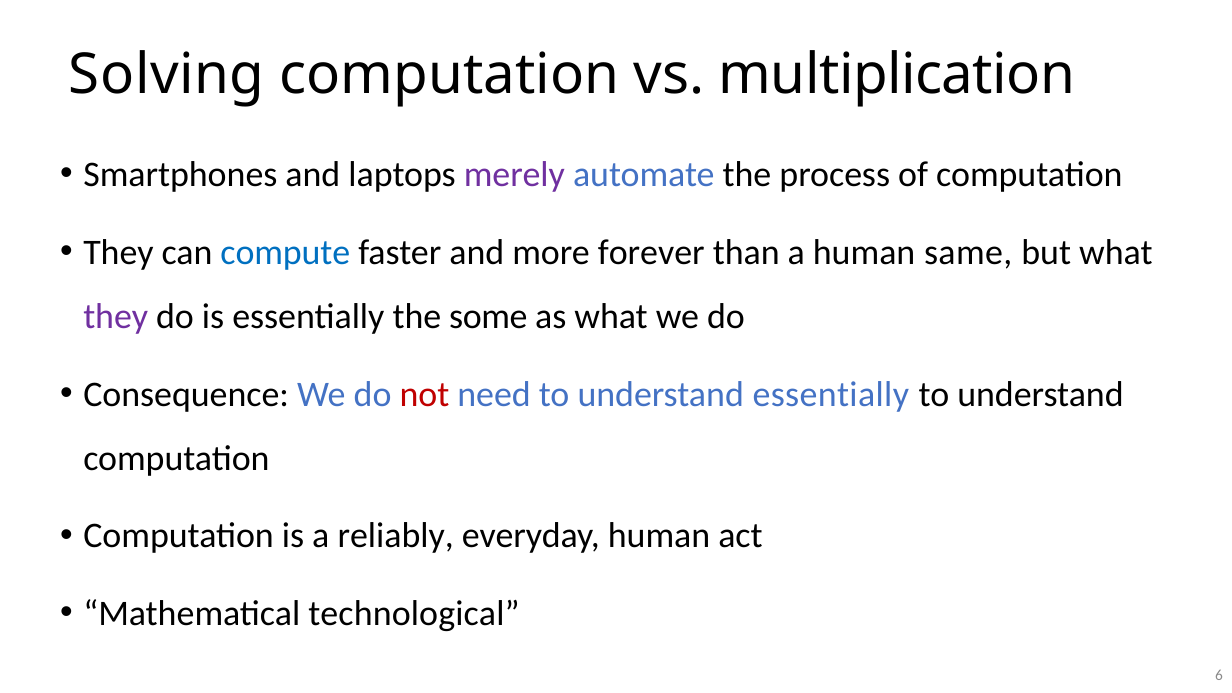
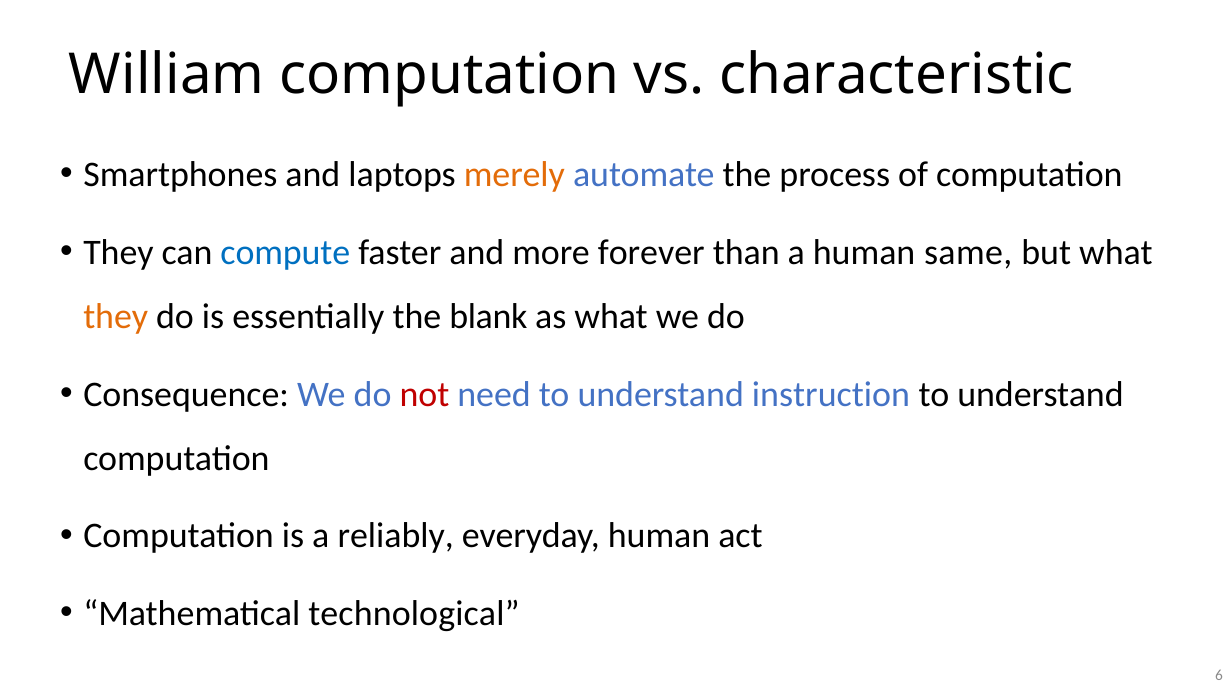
Solving: Solving -> William
multiplication: multiplication -> characteristic
merely colour: purple -> orange
they at (116, 317) colour: purple -> orange
some: some -> blank
understand essentially: essentially -> instruction
